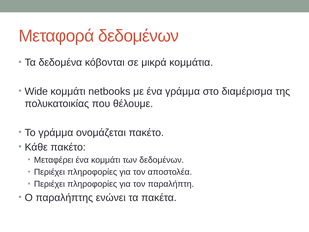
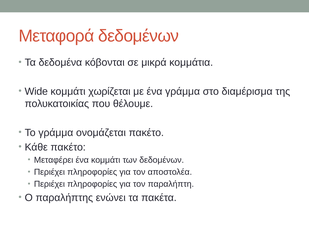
netbooks: netbooks -> χωρίζεται
